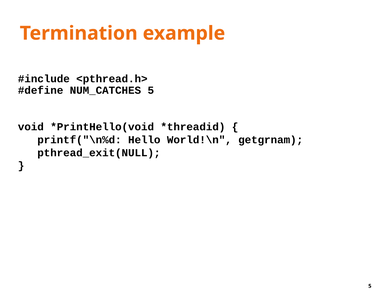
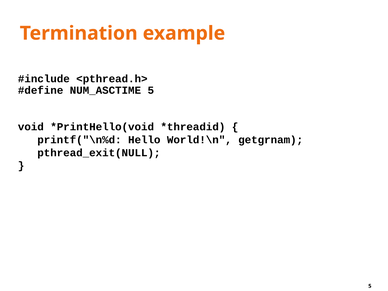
NUM_CATCHES: NUM_CATCHES -> NUM_ASCTIME
